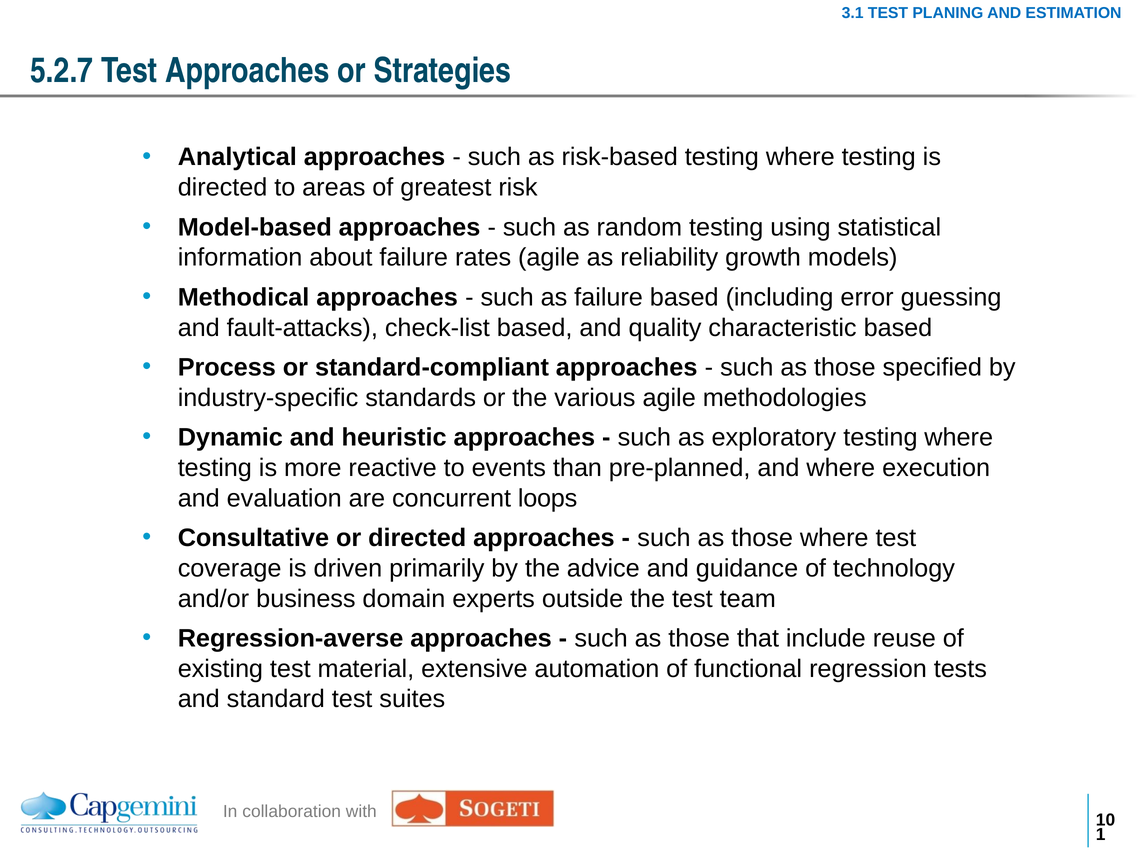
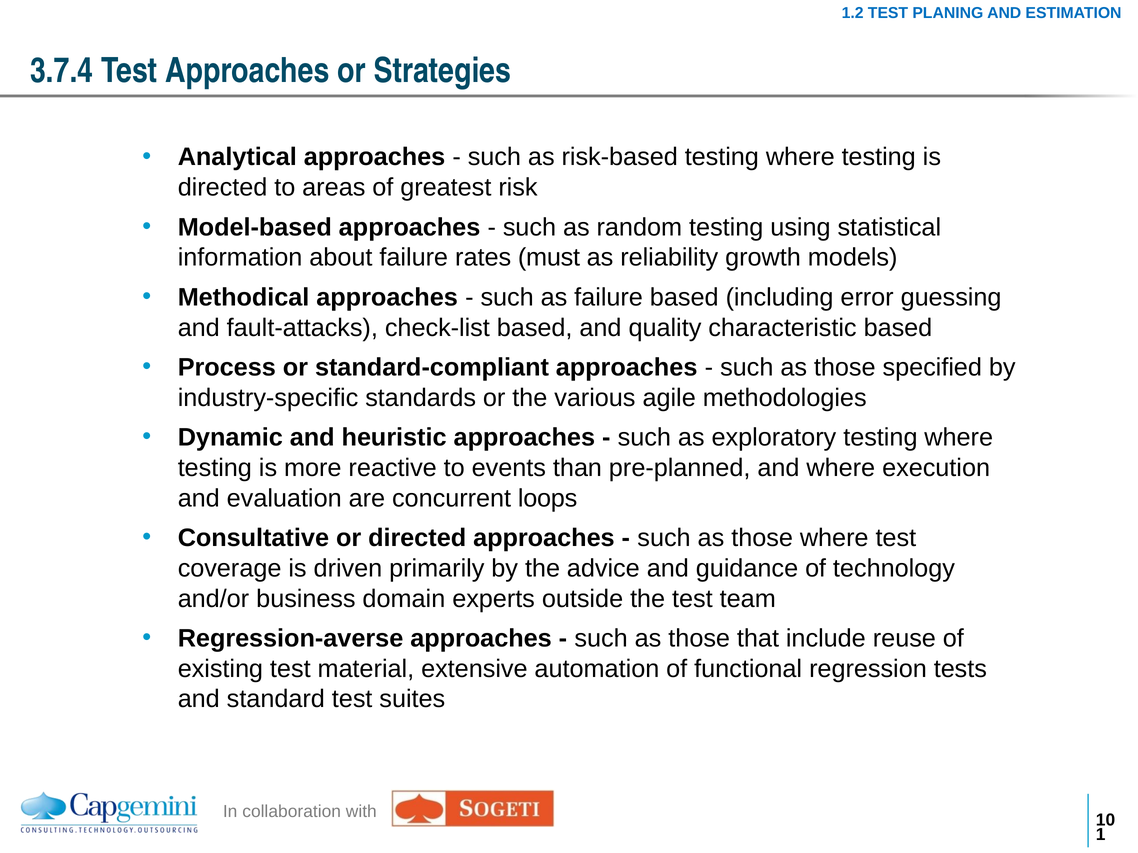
3.1: 3.1 -> 1.2
5.2.7: 5.2.7 -> 3.7.4
rates agile: agile -> must
